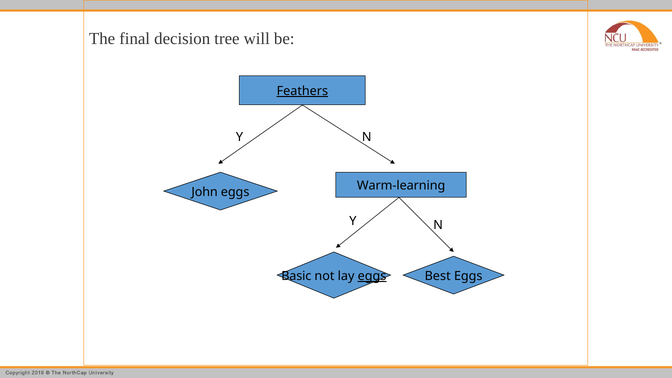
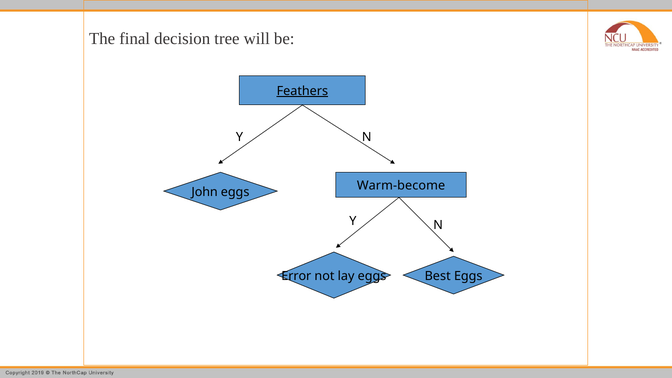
Warm-learning: Warm-learning -> Warm-become
Basic: Basic -> Error
eggs at (372, 276) underline: present -> none
